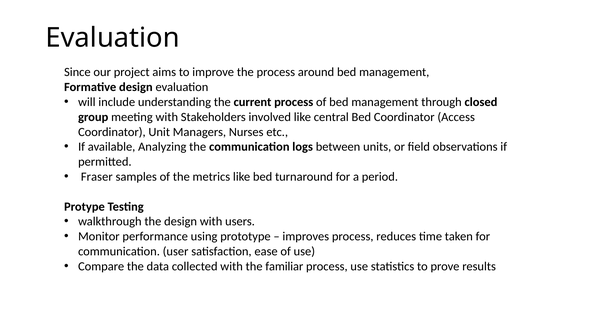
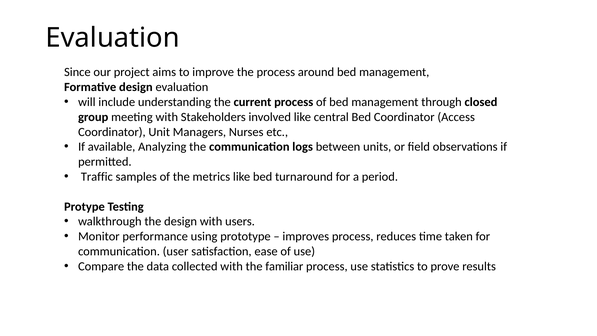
Fraser: Fraser -> Traffic
